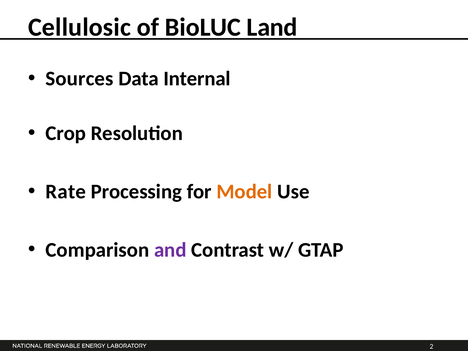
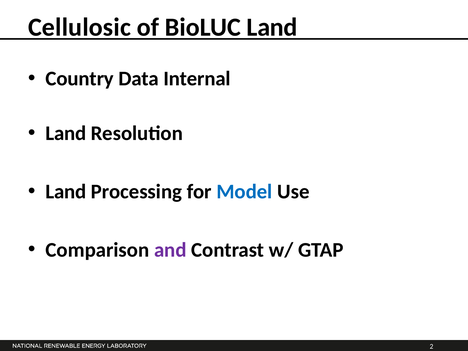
Sources: Sources -> Country
Crop at (66, 133): Crop -> Land
Rate at (66, 192): Rate -> Land
Model colour: orange -> blue
